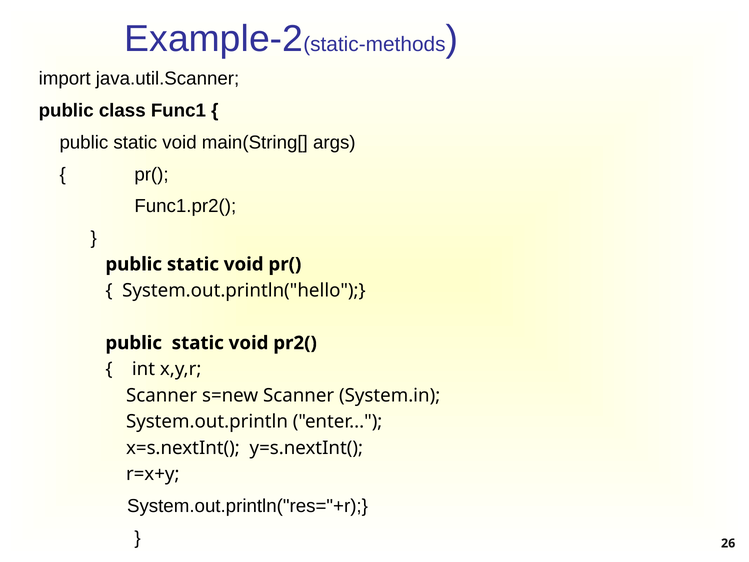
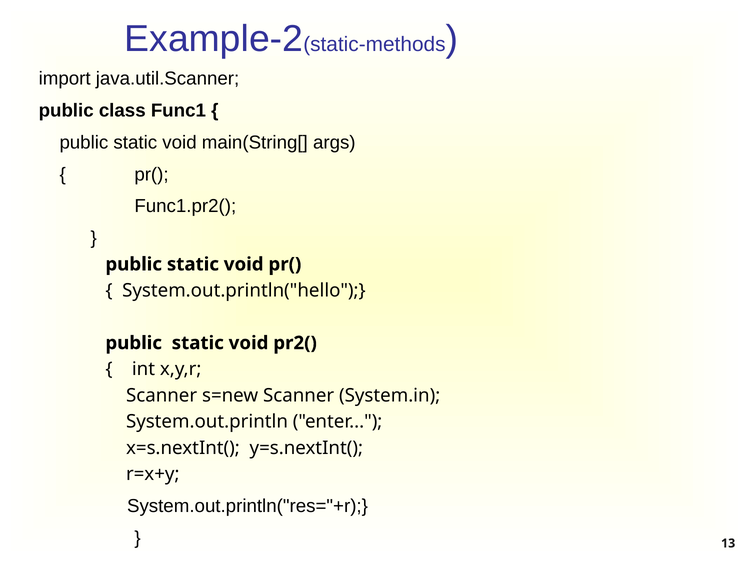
26: 26 -> 13
